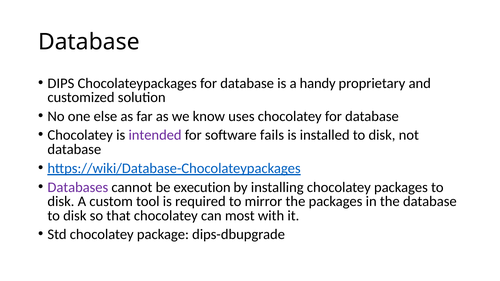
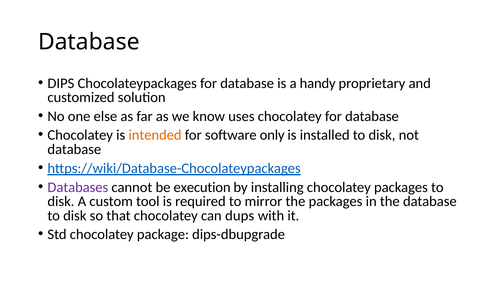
intended colour: purple -> orange
fails: fails -> only
most: most -> dups
